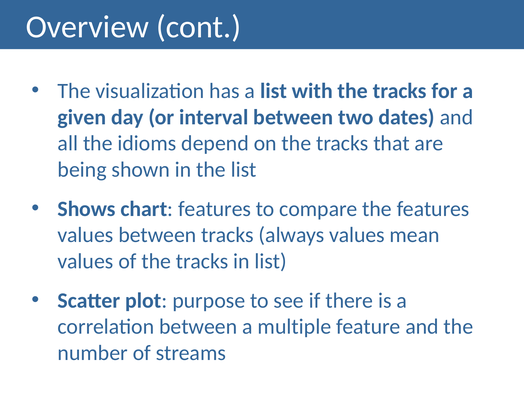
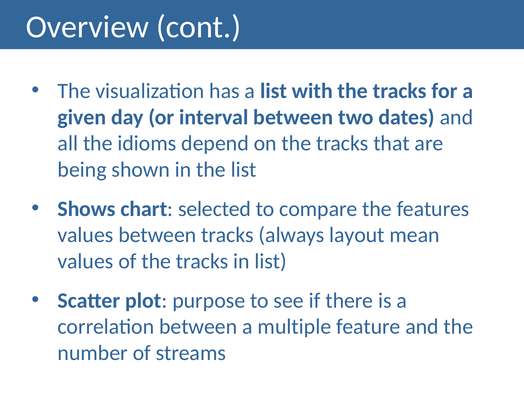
chart features: features -> selected
always values: values -> layout
